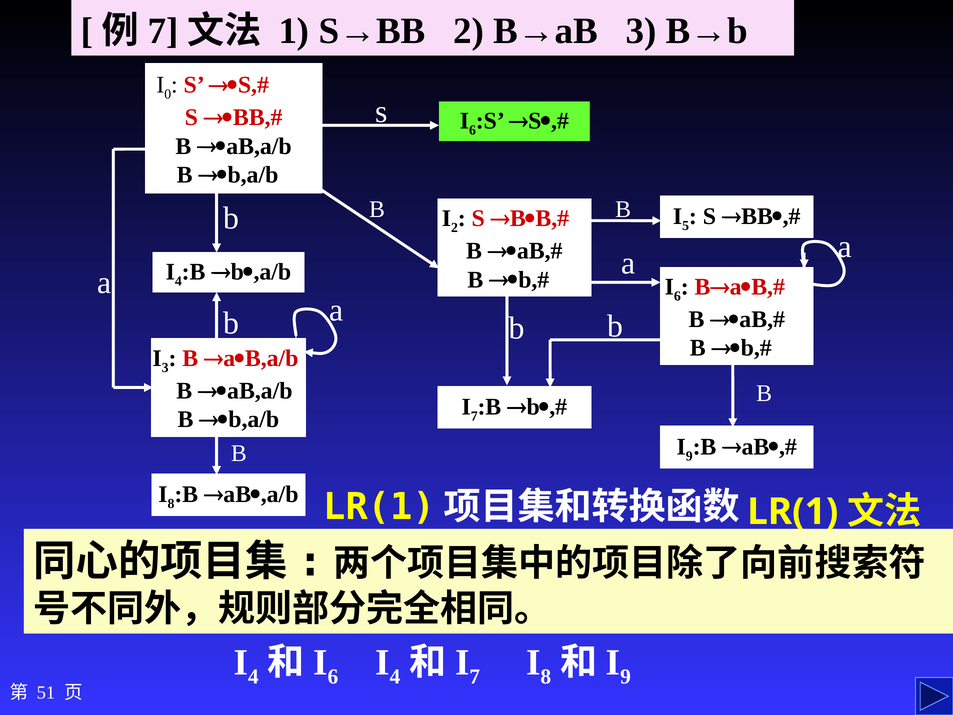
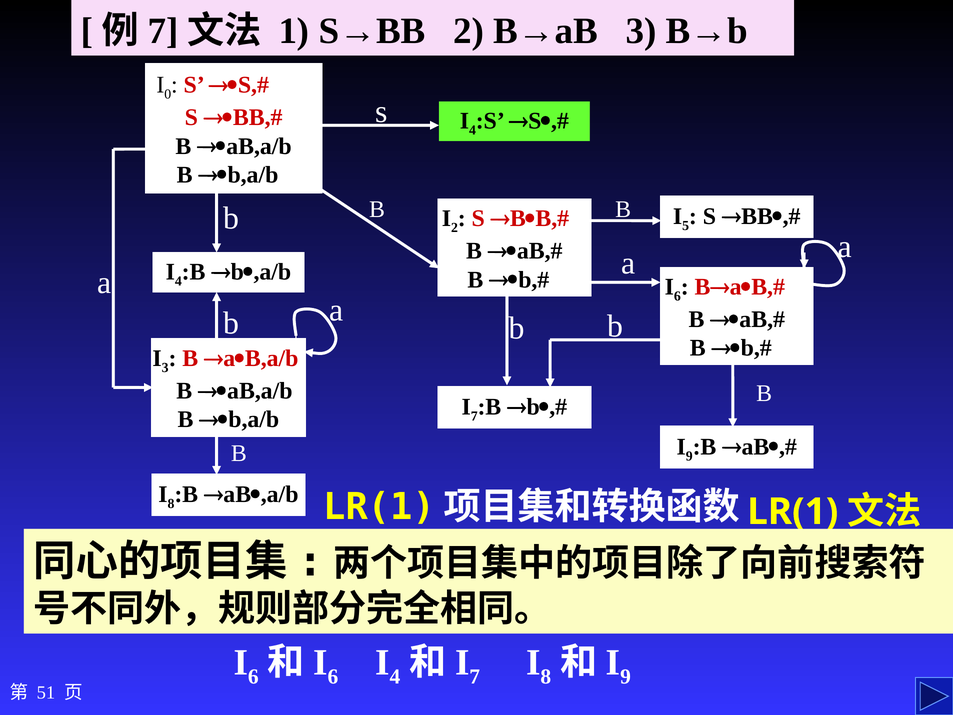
6 at (472, 130): 6 -> 4
4 at (253, 677): 4 -> 6
